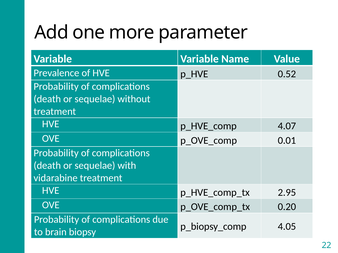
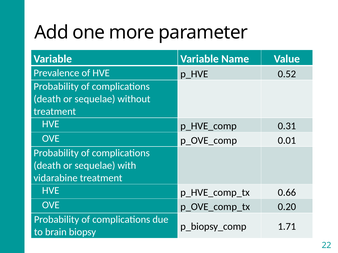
4.07: 4.07 -> 0.31
2.95: 2.95 -> 0.66
4.05: 4.05 -> 1.71
